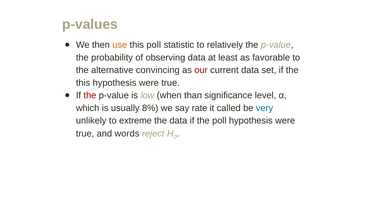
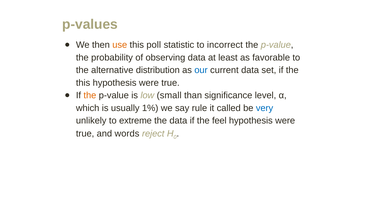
relatively: relatively -> incorrect
convincing: convincing -> distribution
our colour: red -> blue
the at (90, 95) colour: red -> orange
when: when -> small
8%: 8% -> 1%
rate: rate -> rule
the poll: poll -> feel
